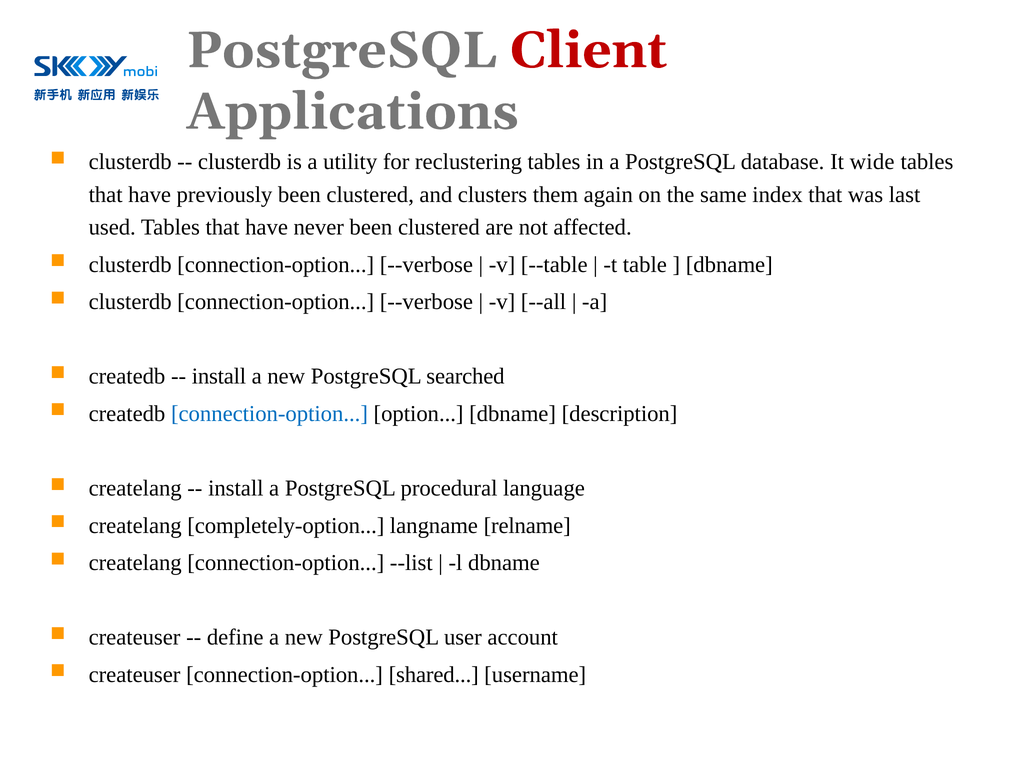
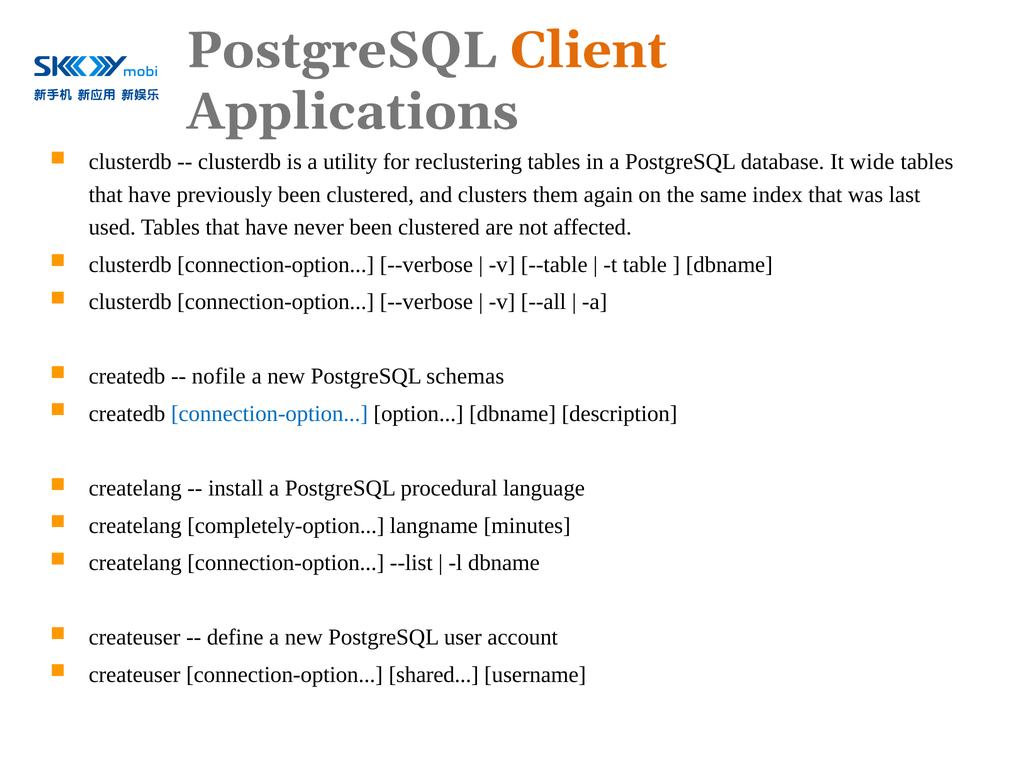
Client colour: red -> orange
install at (219, 376): install -> nofile
searched: searched -> schemas
relname: relname -> minutes
